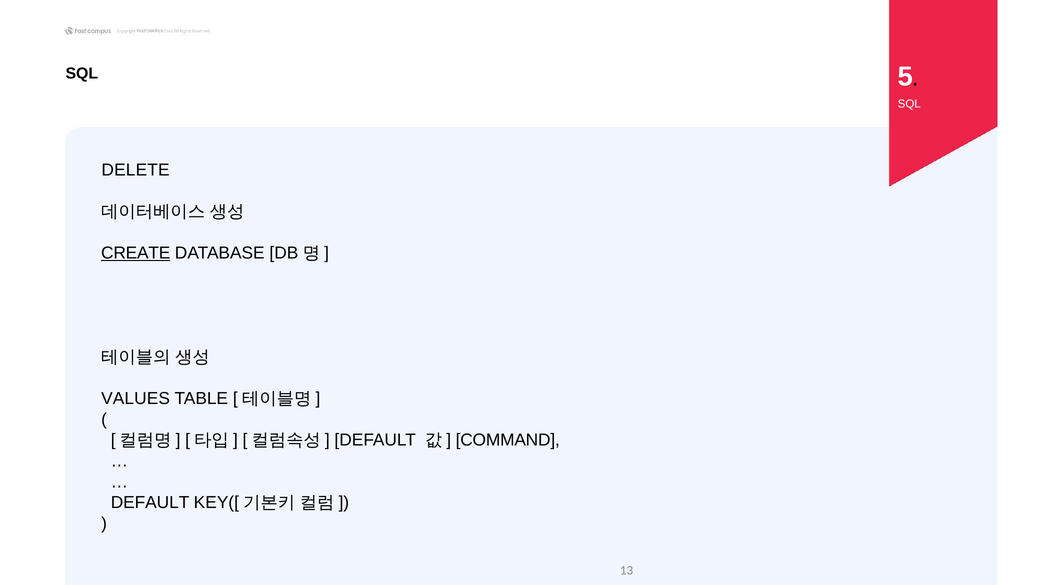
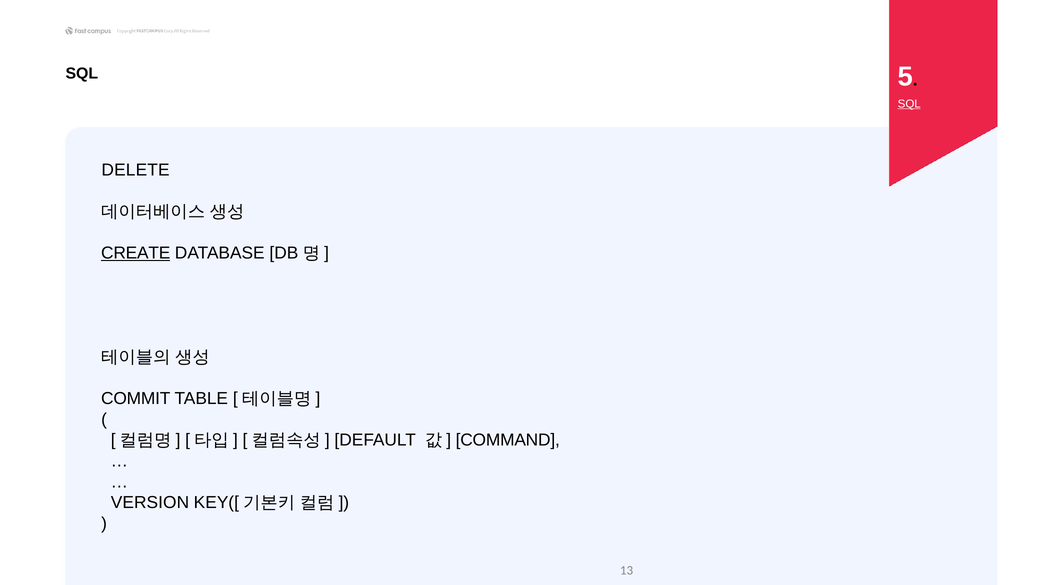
SQL at (909, 104) underline: none -> present
VALUES: VALUES -> COMMIT
DEFAULT at (150, 503): DEFAULT -> VERSION
